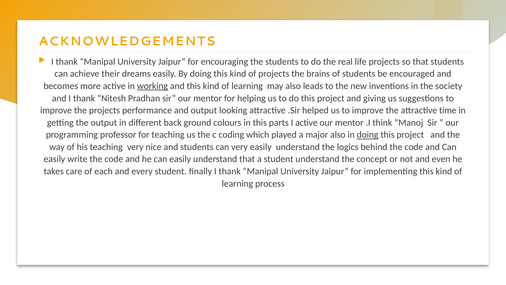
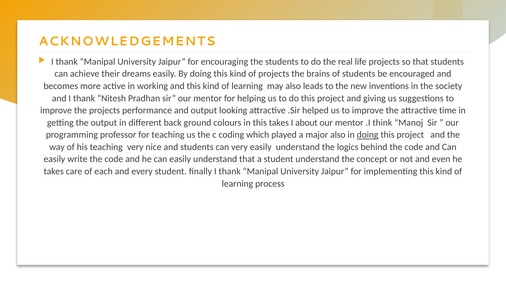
working underline: present -> none
this parts: parts -> takes
I active: active -> about
